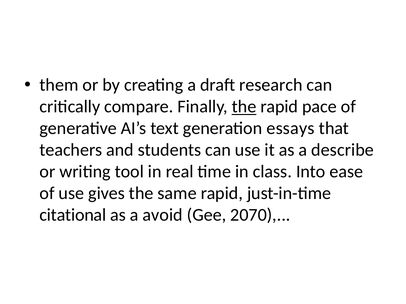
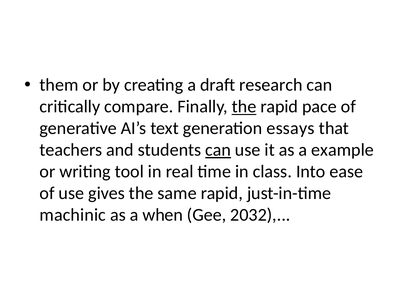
can at (218, 150) underline: none -> present
describe: describe -> example
citational: citational -> machinic
avoid: avoid -> when
2070: 2070 -> 2032
